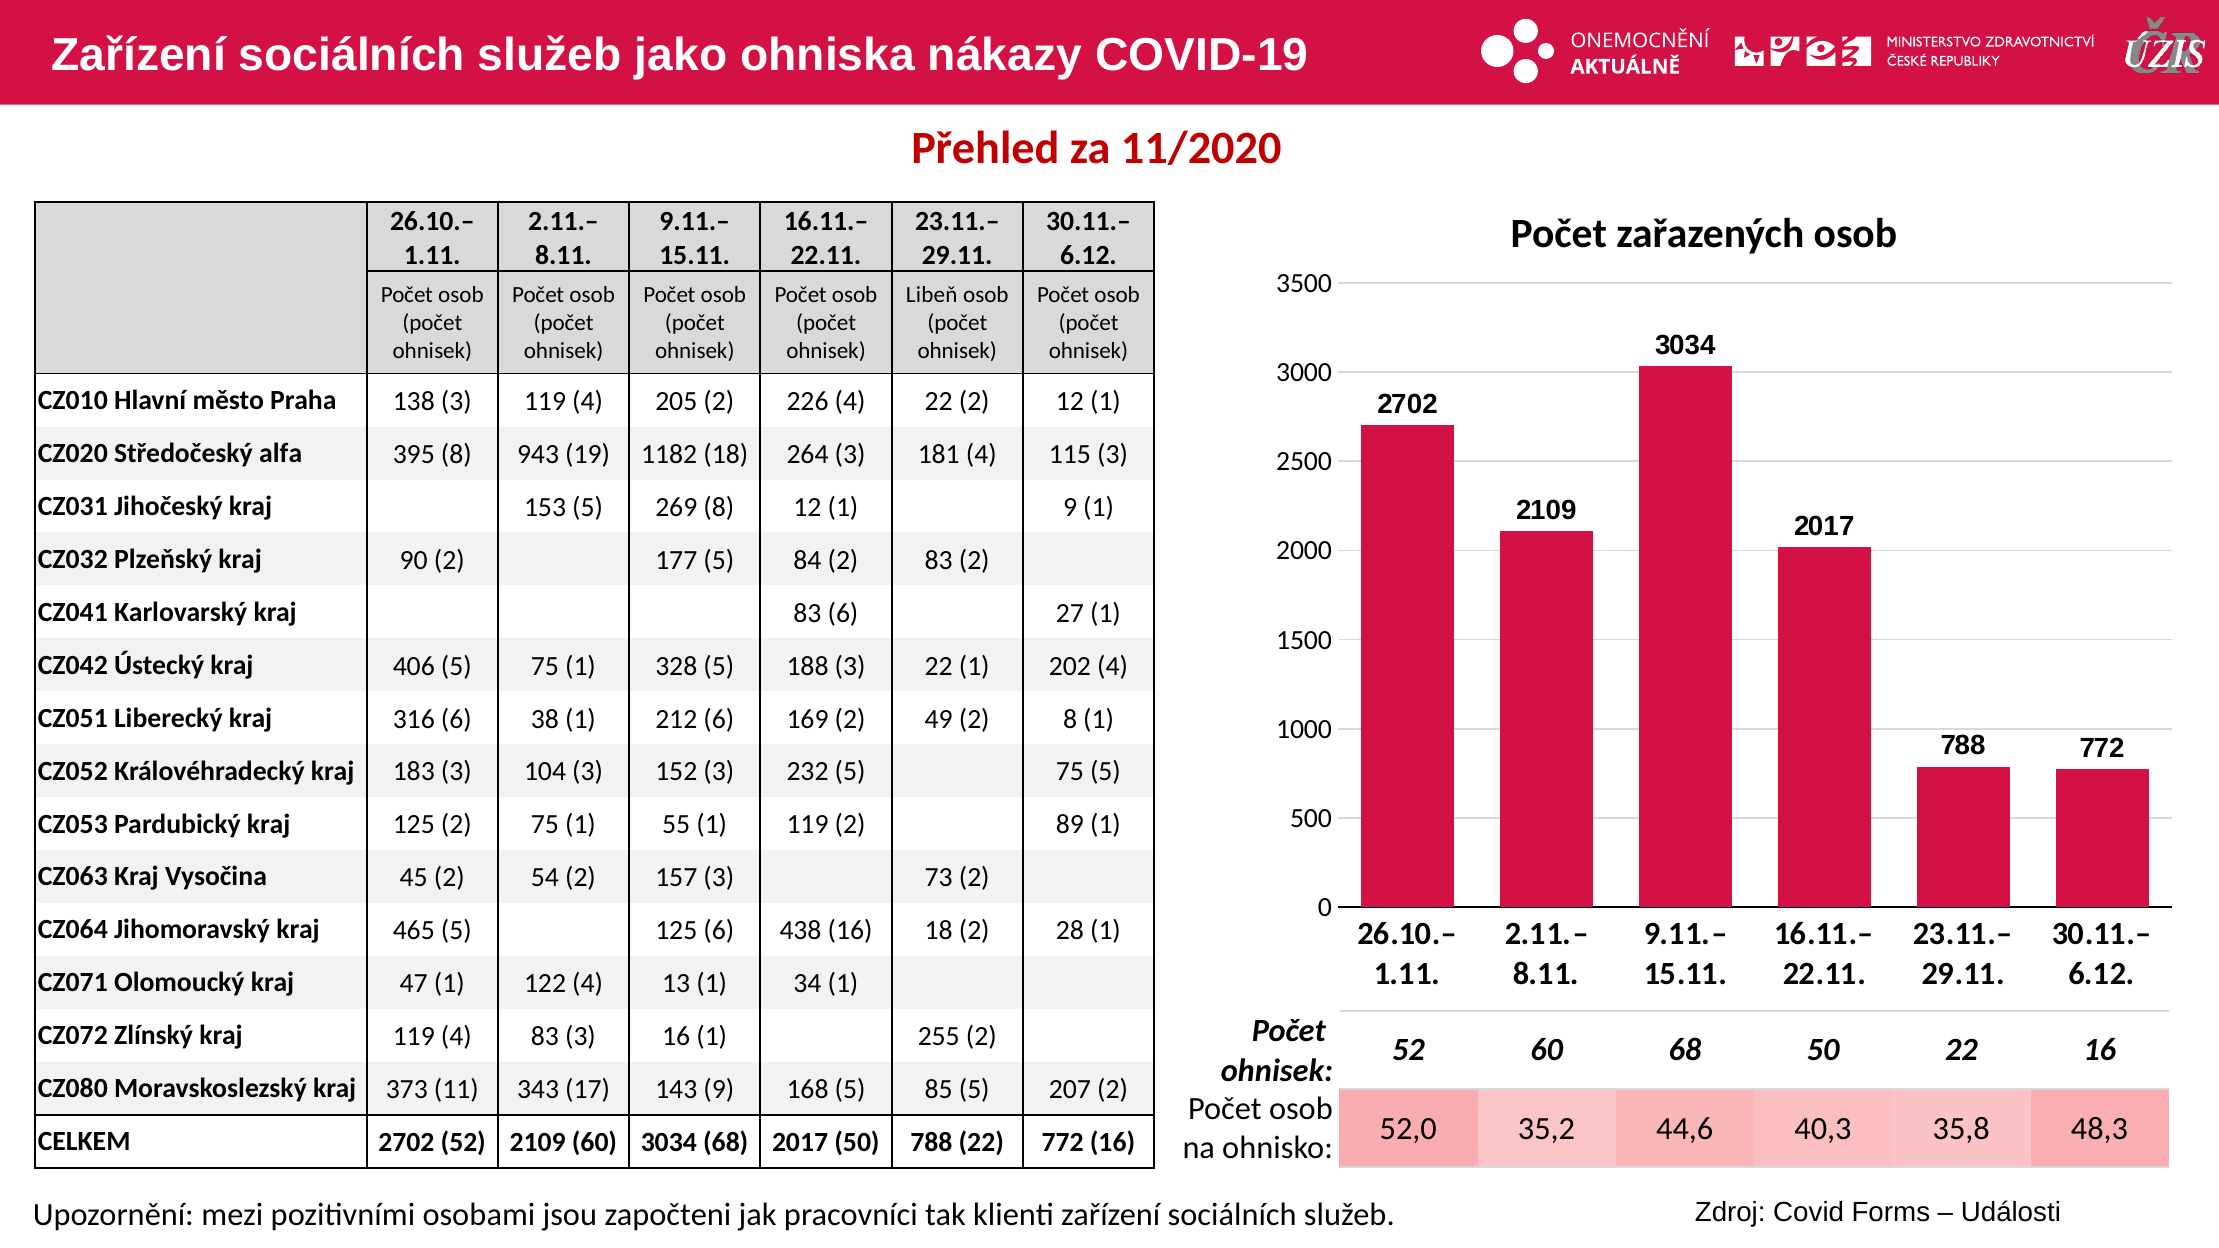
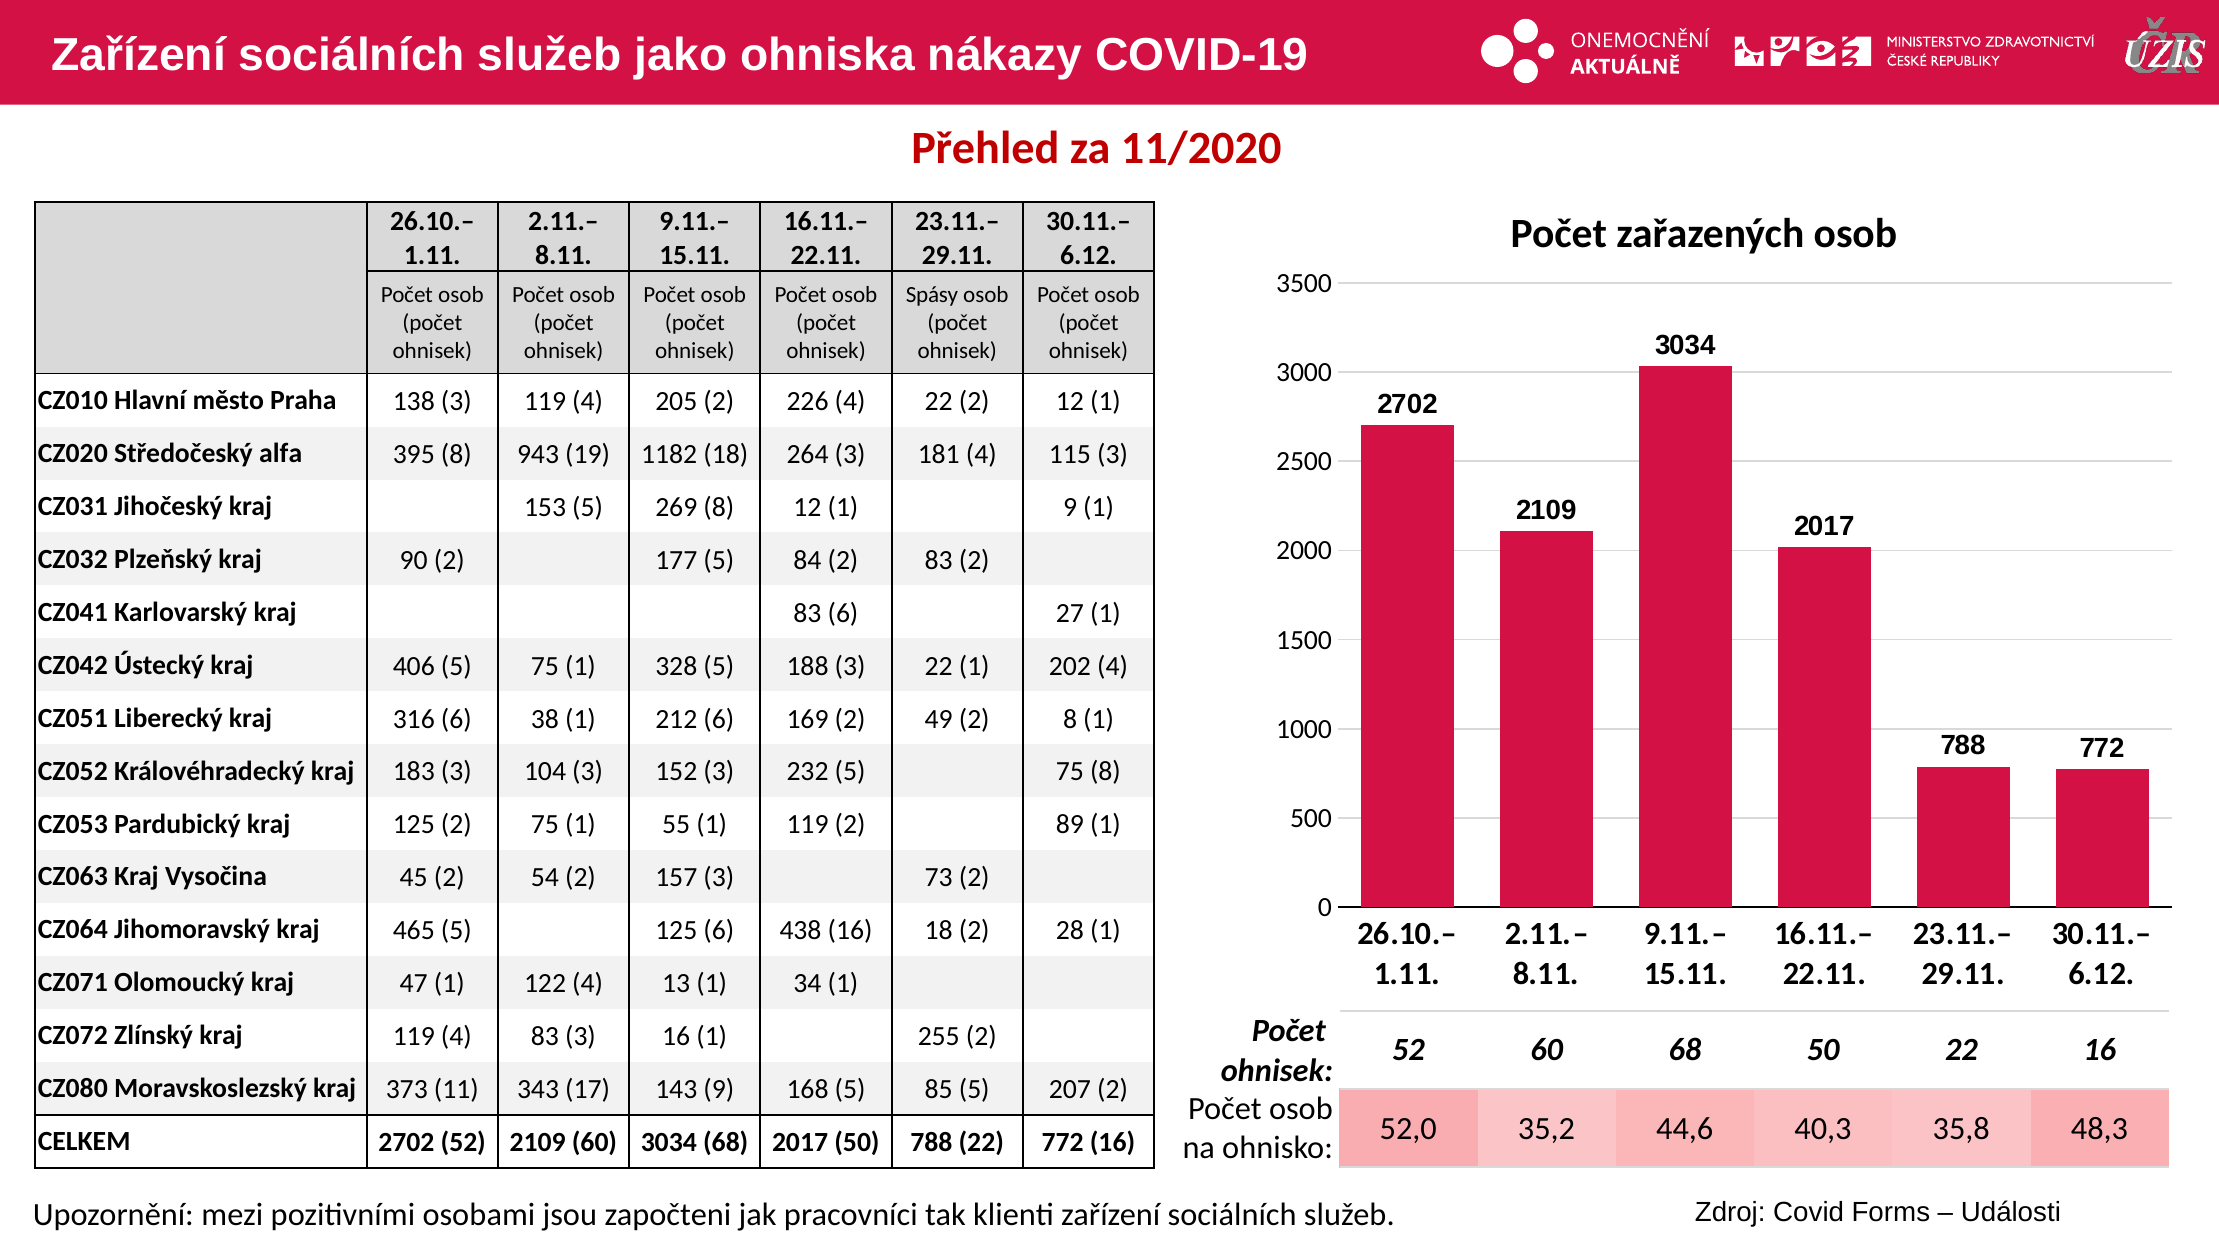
Libeň: Libeň -> Spásy
75 5: 5 -> 8
